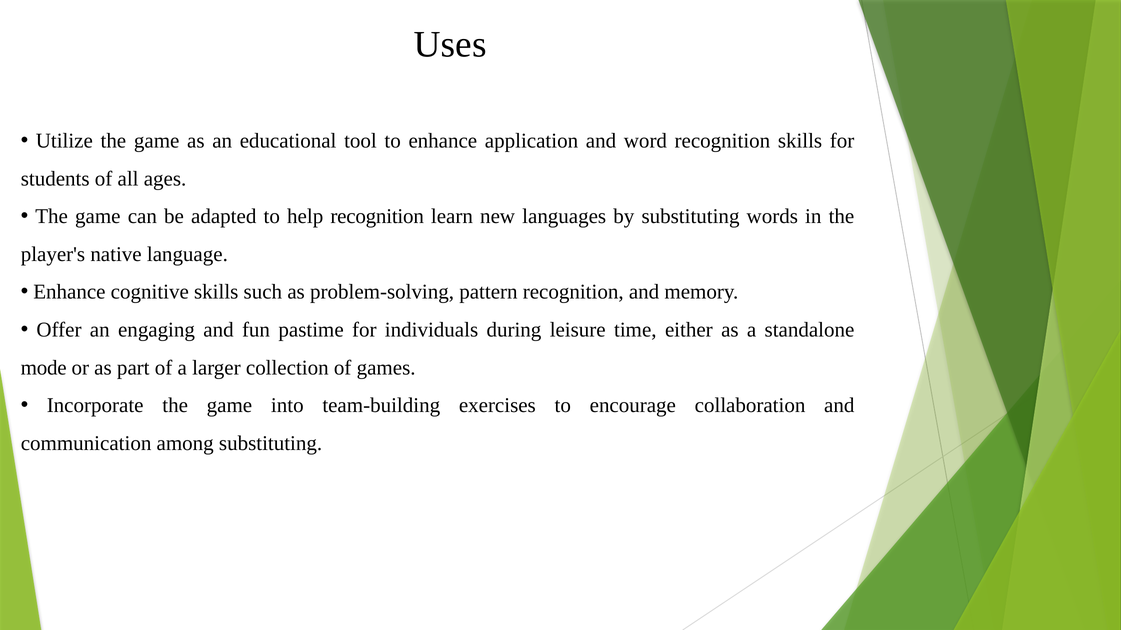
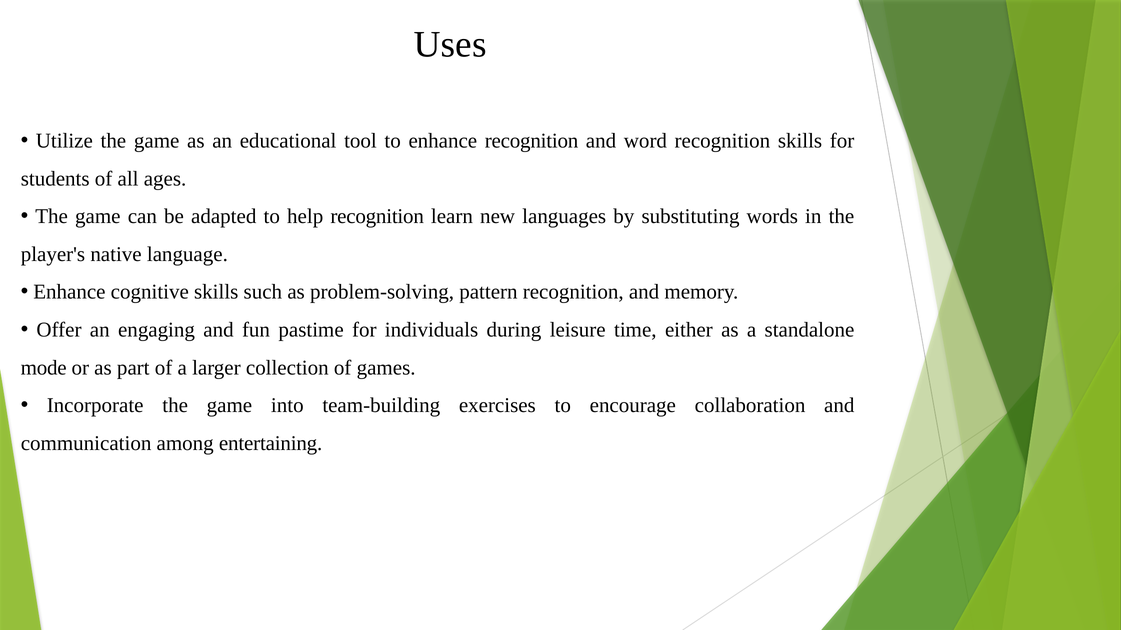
enhance application: application -> recognition
among substituting: substituting -> entertaining
